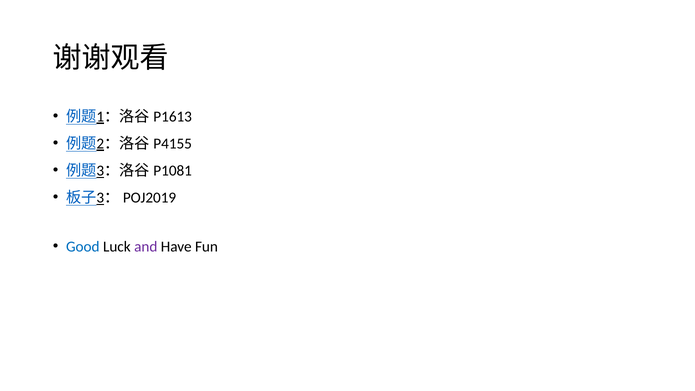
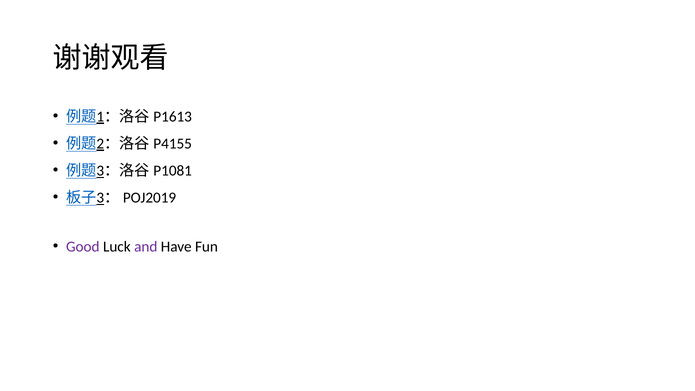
Good colour: blue -> purple
